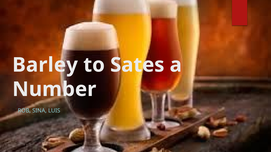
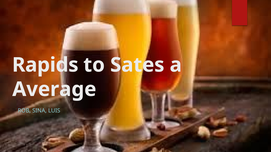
Barley: Barley -> Rapids
Number: Number -> Average
